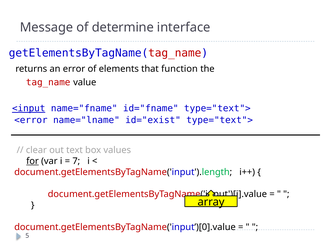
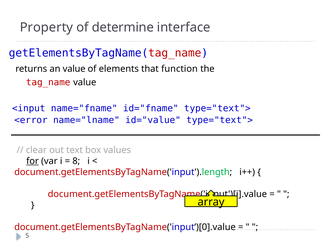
Message: Message -> Property
an error: error -> value
<input underline: present -> none
id="exist: id="exist -> id="value
7: 7 -> 8
